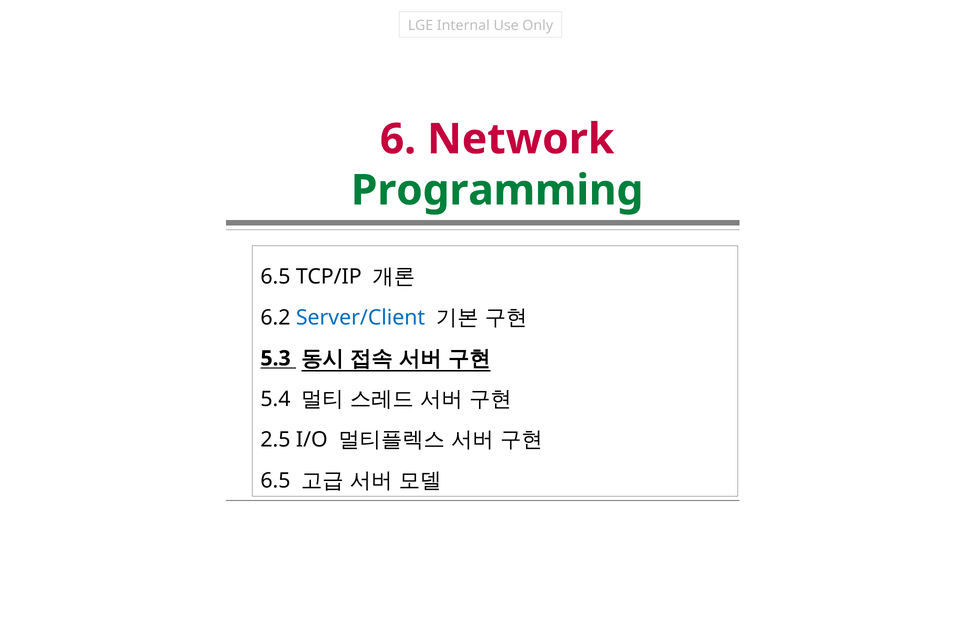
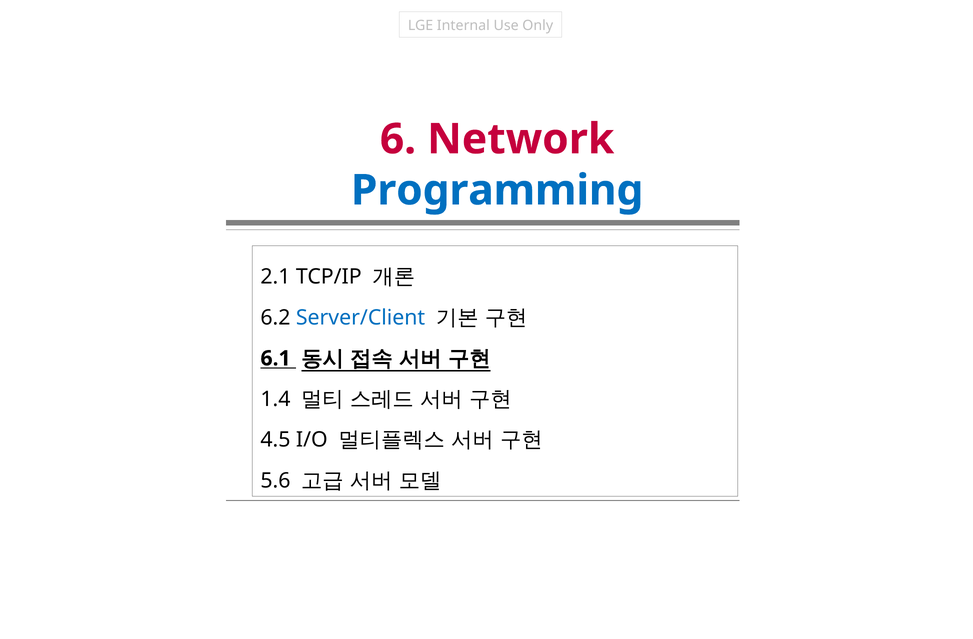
Programming colour: green -> blue
6.5 at (275, 277): 6.5 -> 2.1
5.3: 5.3 -> 6.1
5.4: 5.4 -> 1.4
2.5: 2.5 -> 4.5
6.5 at (275, 481): 6.5 -> 5.6
